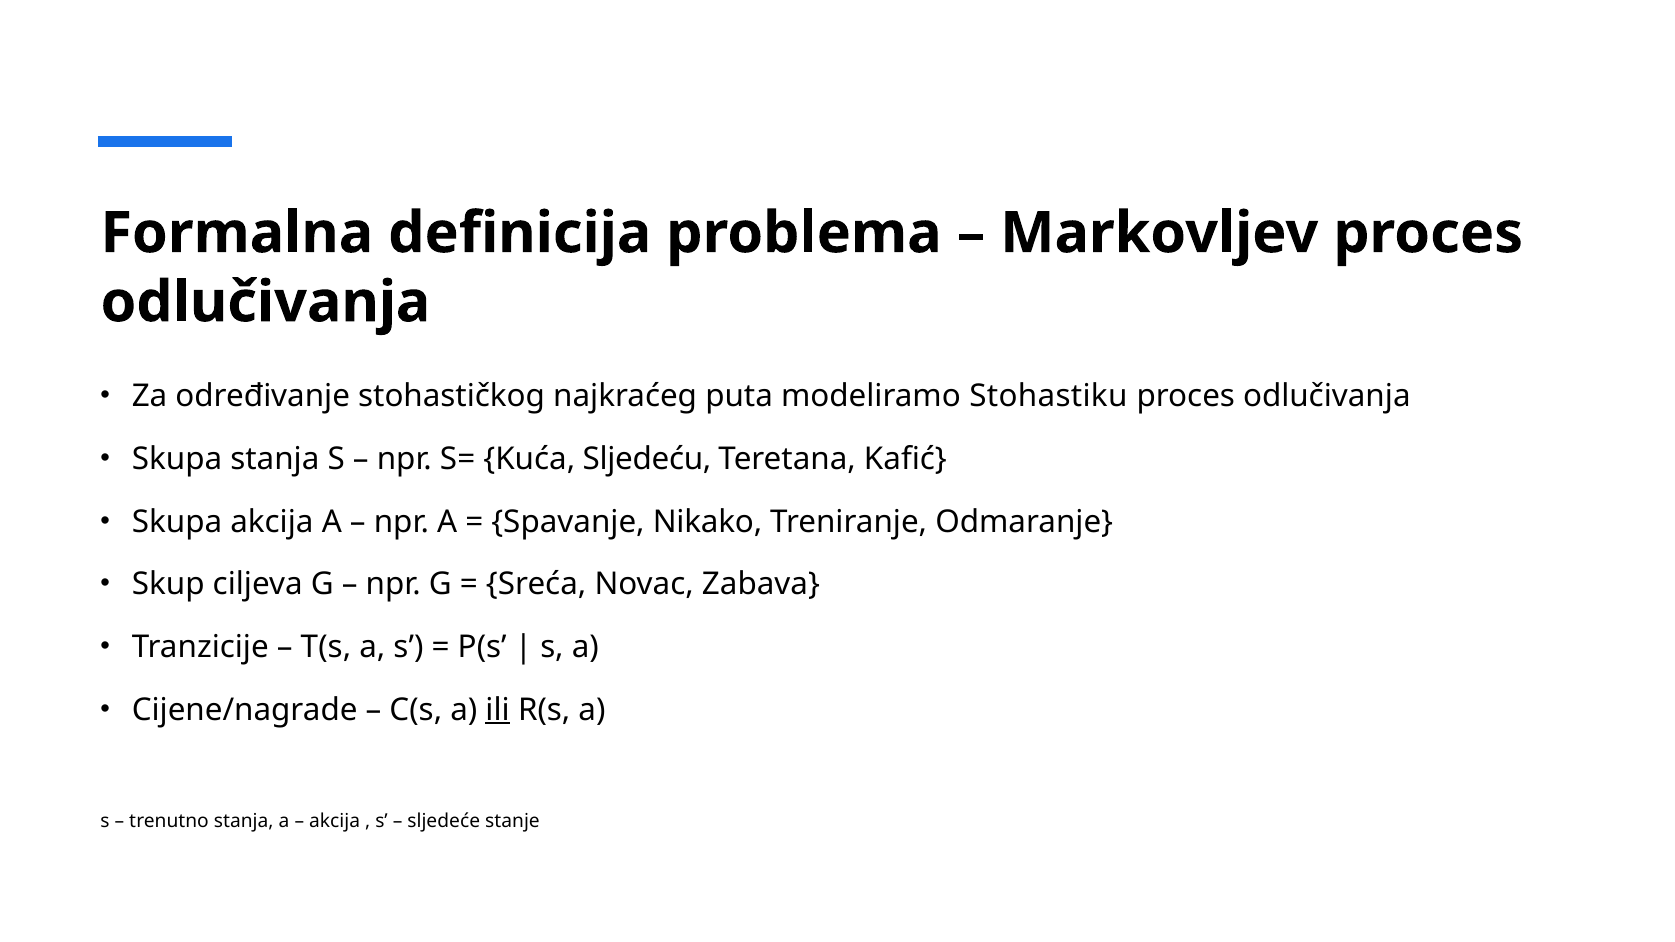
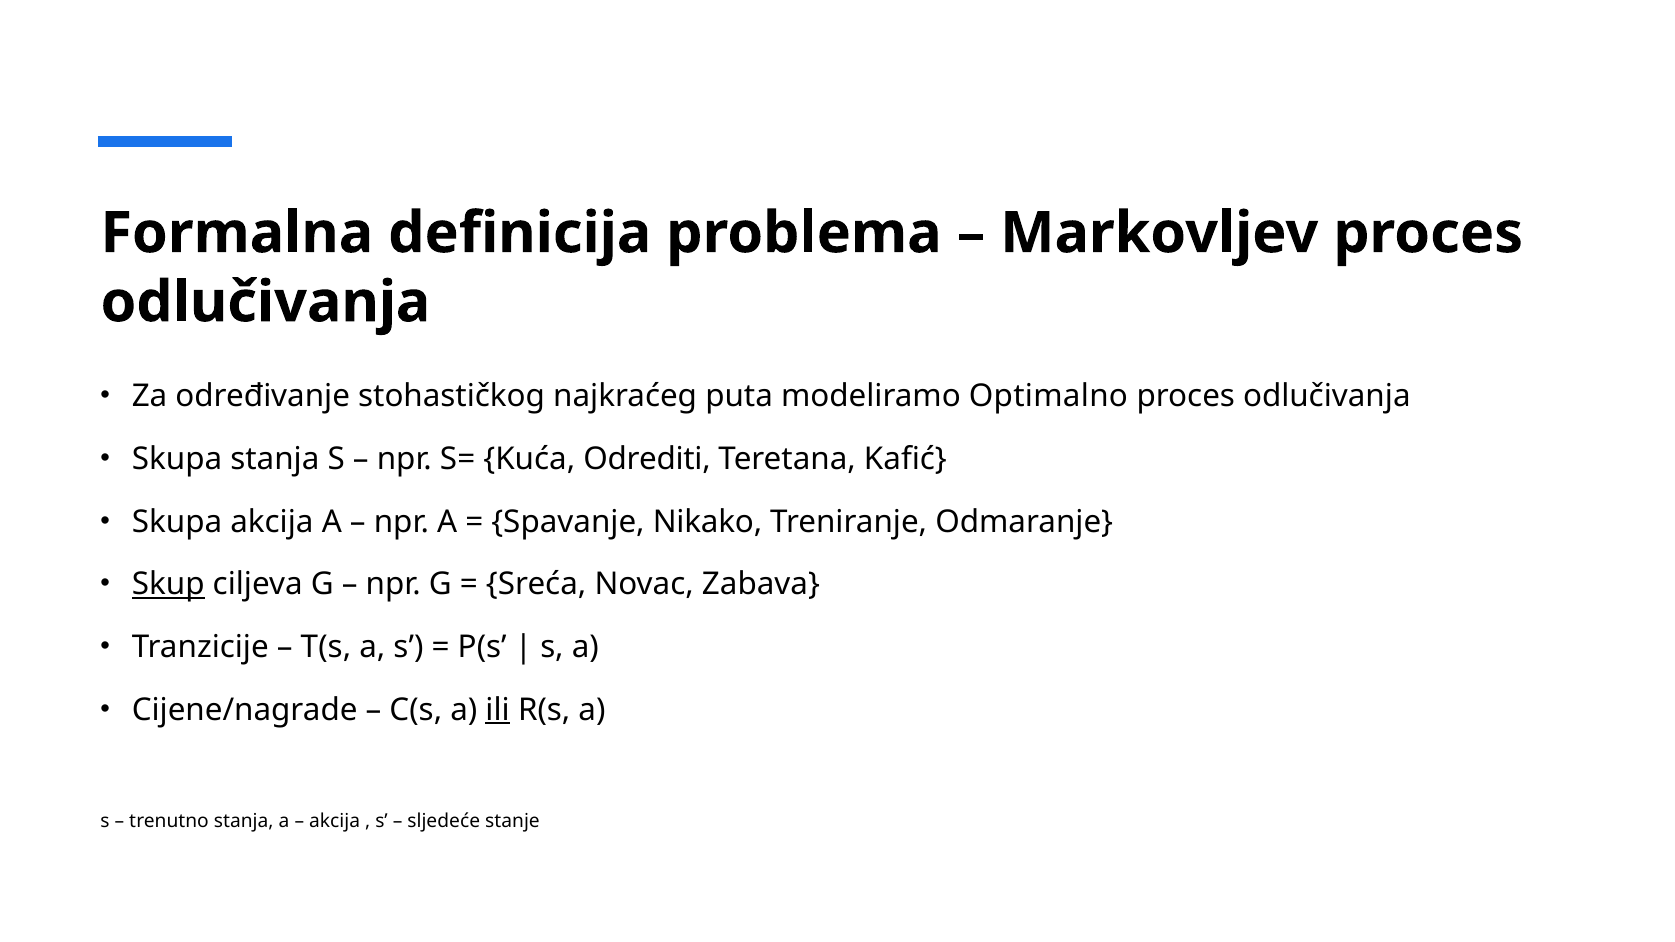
Stohastiku: Stohastiku -> Optimalno
Sljedeću: Sljedeću -> Odrediti
Skup underline: none -> present
